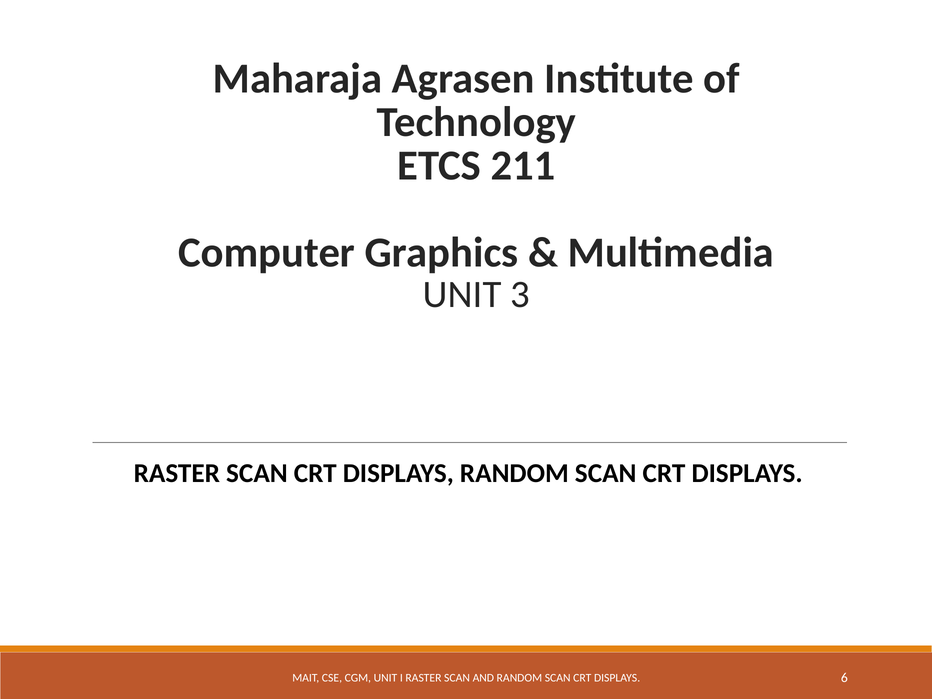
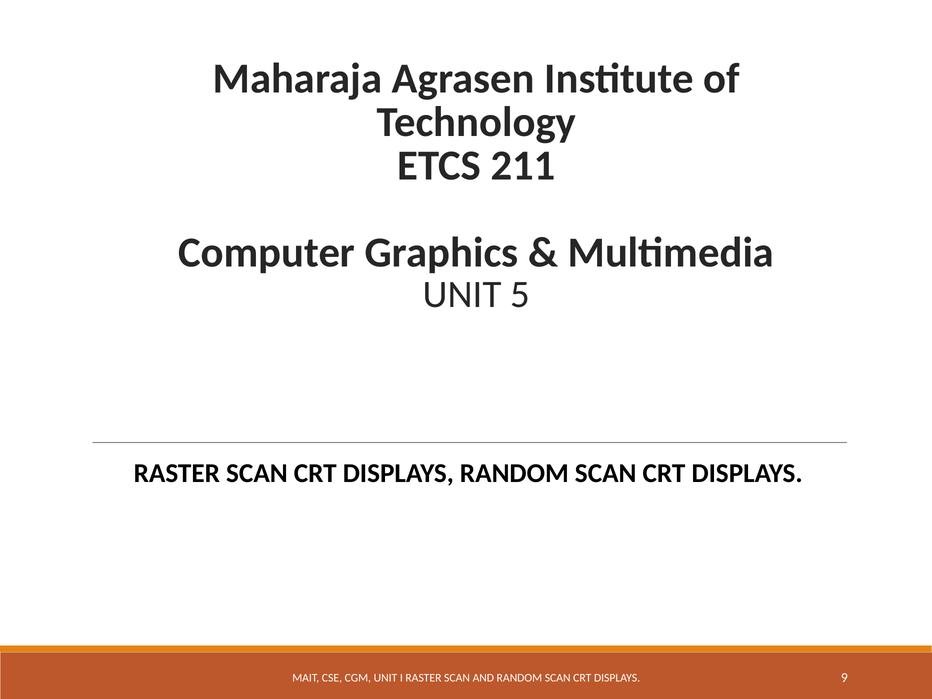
3: 3 -> 5
6: 6 -> 9
